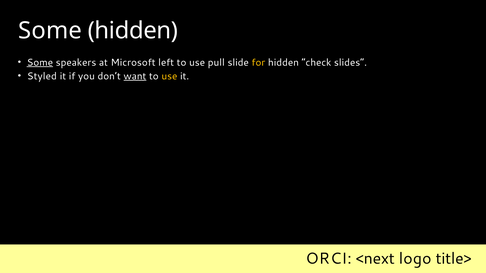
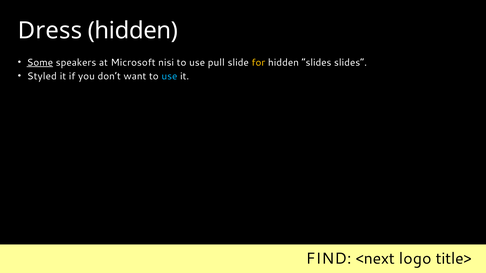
Some at (50, 31): Some -> Dress
left: left -> nisi
hidden check: check -> slides
want underline: present -> none
use at (169, 76) colour: yellow -> light blue
ORCI: ORCI -> FIND
